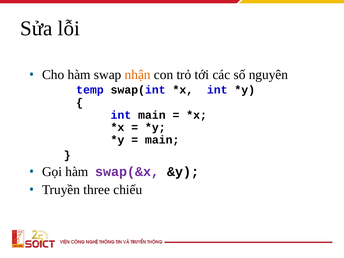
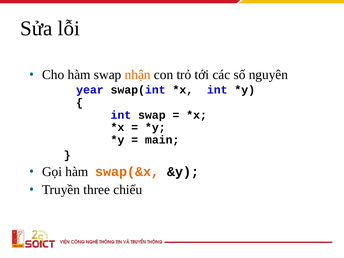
temp: temp -> year
int main: main -> swap
swap(&x colour: purple -> orange
